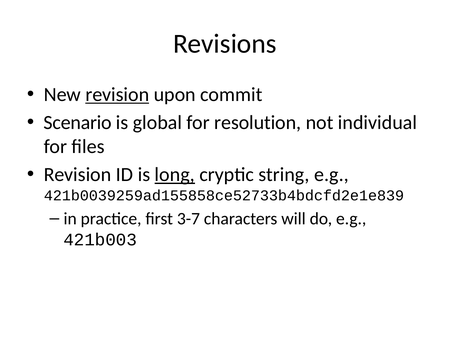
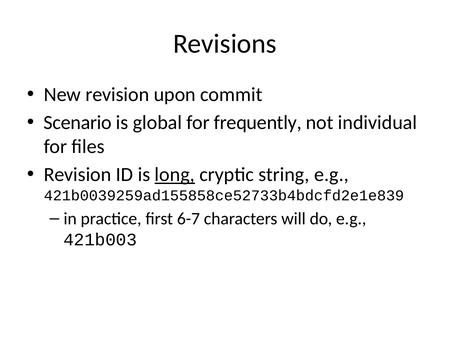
revision at (117, 94) underline: present -> none
resolution: resolution -> frequently
3-7: 3-7 -> 6-7
